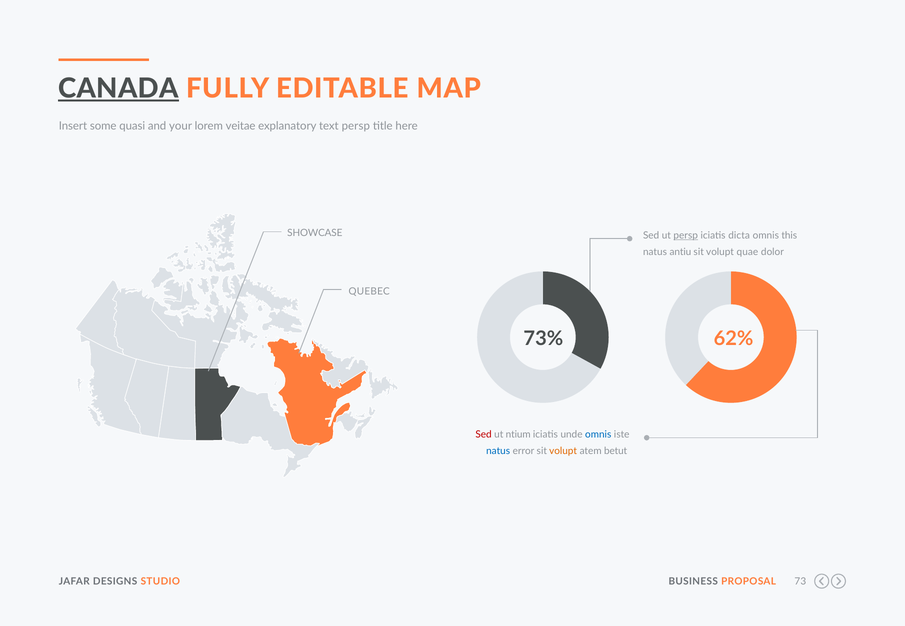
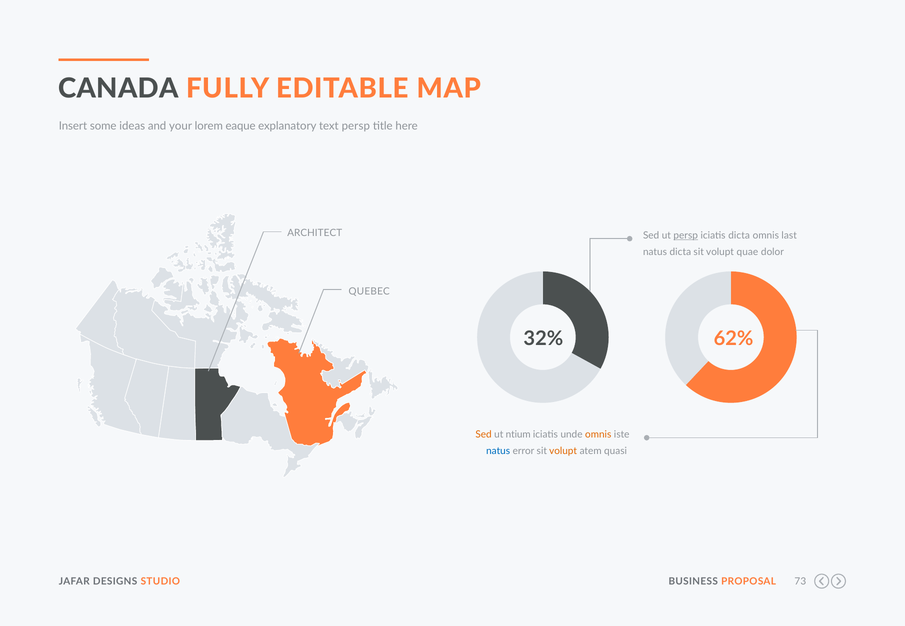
CANADA underline: present -> none
quasi: quasi -> ideas
veitae: veitae -> eaque
SHOWCASE: SHOWCASE -> ARCHITECT
this: this -> last
natus antiu: antiu -> dicta
73%: 73% -> 32%
Sed at (484, 435) colour: red -> orange
omnis at (598, 435) colour: blue -> orange
betut: betut -> quasi
